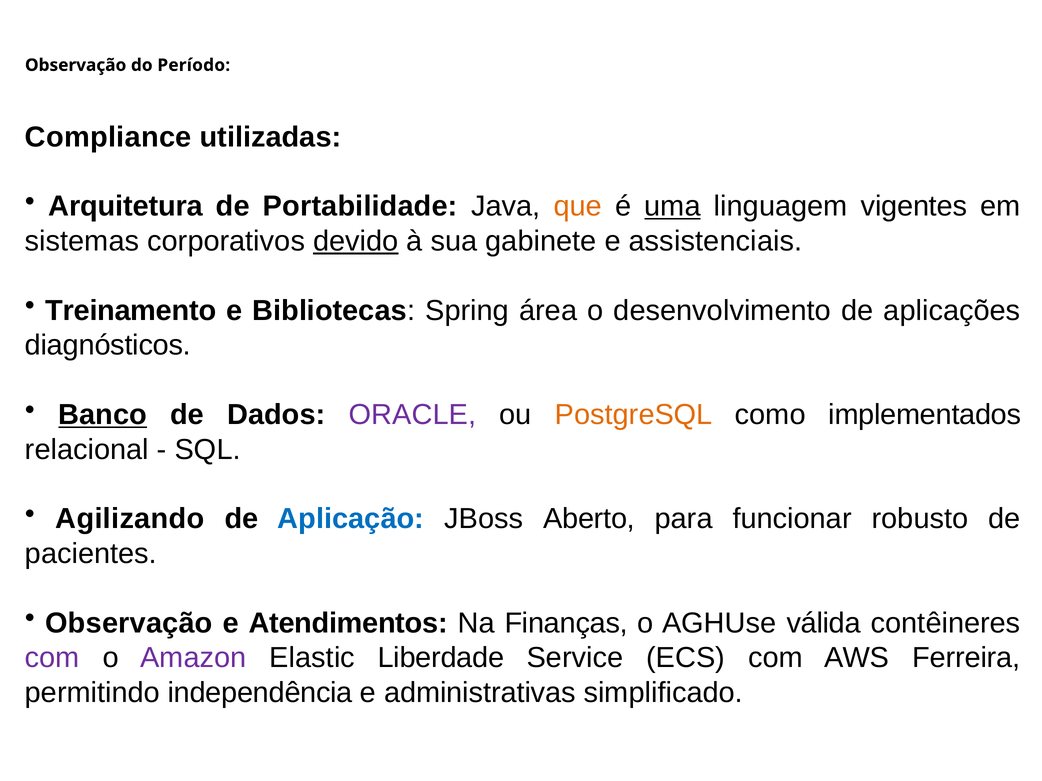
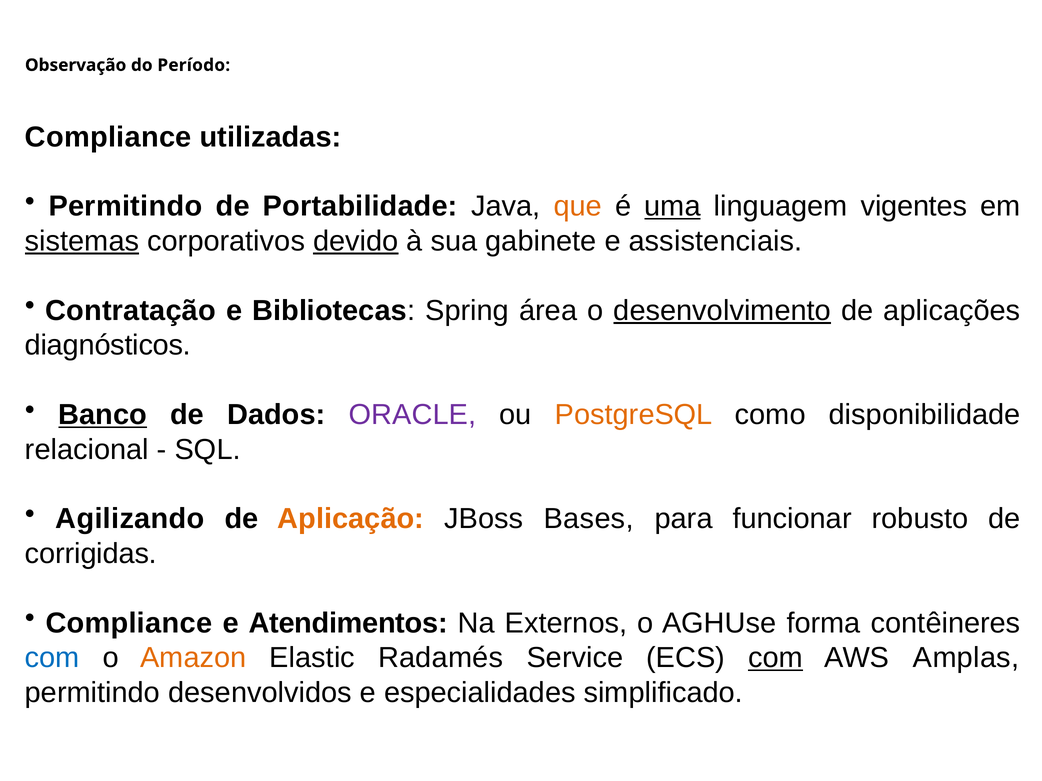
Arquitetura at (126, 207): Arquitetura -> Permitindo
sistemas underline: none -> present
Treinamento: Treinamento -> Contratação
desenvolvimento underline: none -> present
implementados: implementados -> disponibilidade
Aplicação colour: blue -> orange
Aberto: Aberto -> Bases
pacientes: pacientes -> corrigidas
Observação at (129, 624): Observação -> Compliance
Finanças: Finanças -> Externos
válida: válida -> forma
com at (52, 658) colour: purple -> blue
Amazon colour: purple -> orange
Liberdade: Liberdade -> Radamés
com at (775, 658) underline: none -> present
Ferreira: Ferreira -> Amplas
independência: independência -> desenvolvidos
administrativas: administrativas -> especialidades
